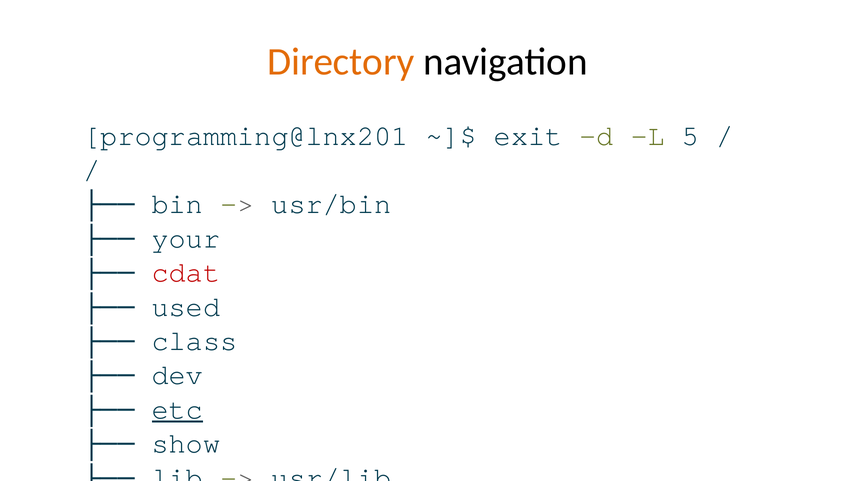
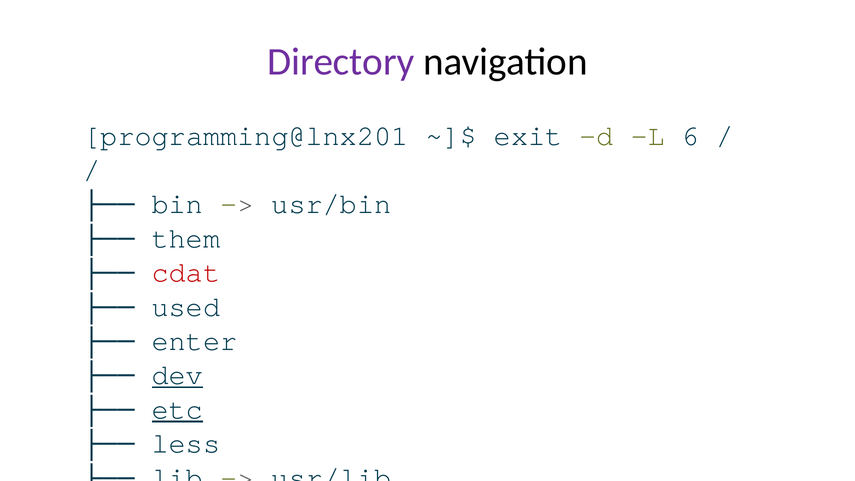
Directory colour: orange -> purple
5: 5 -> 6
your: your -> them
class: class -> enter
dev underline: none -> present
show: show -> less
